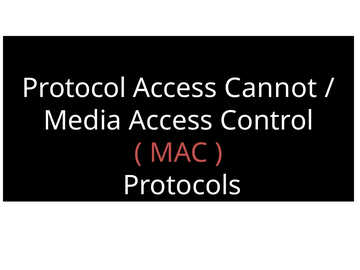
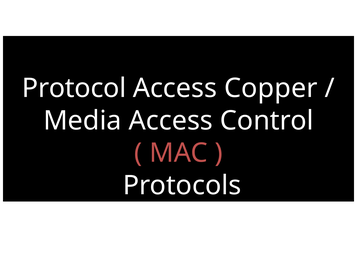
Cannot: Cannot -> Copper
